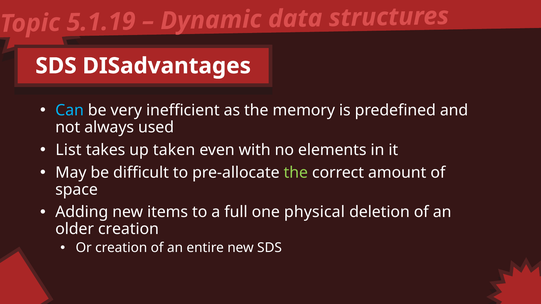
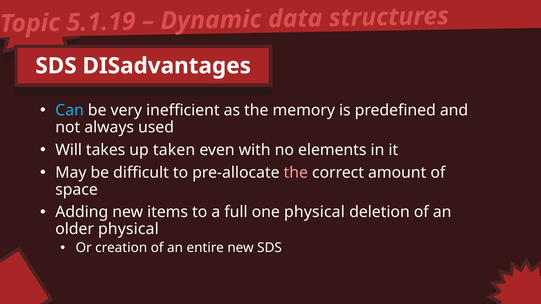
List: List -> Will
the at (296, 173) colour: light green -> pink
older creation: creation -> physical
